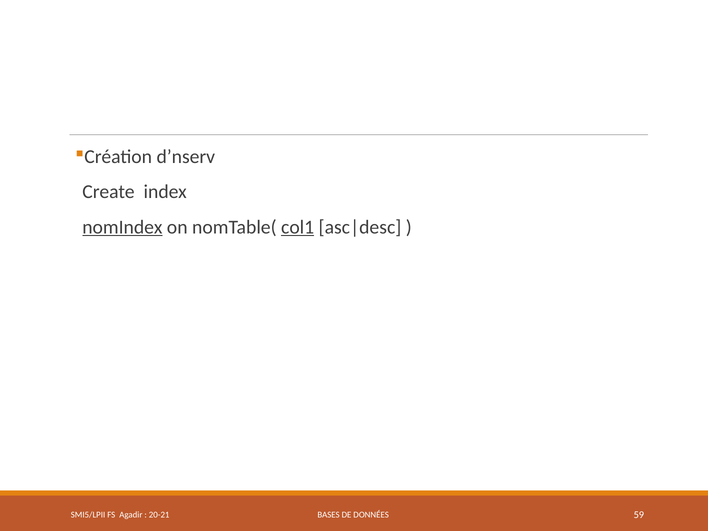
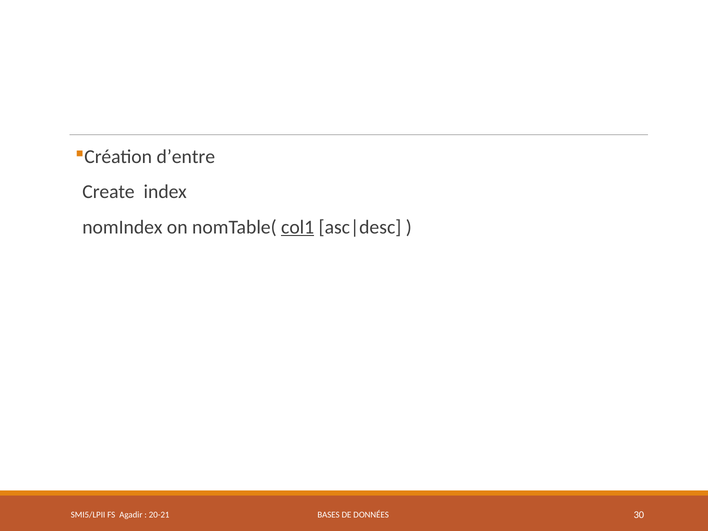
d’nserv: d’nserv -> d’entre
nomIndex underline: present -> none
59: 59 -> 30
